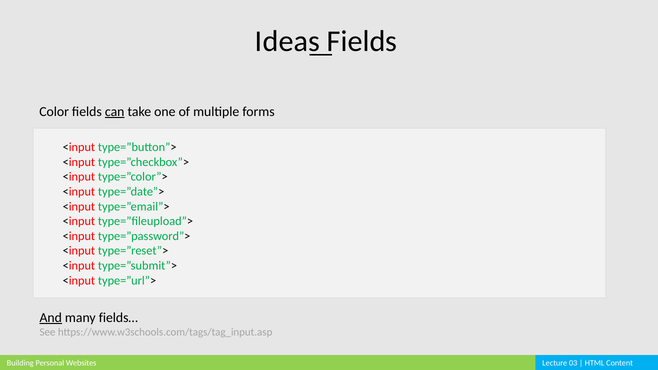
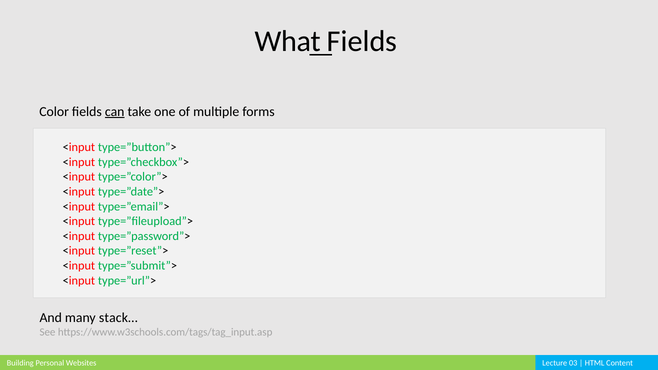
Ideas: Ideas -> What
And underline: present -> none
fields…: fields… -> stack…
